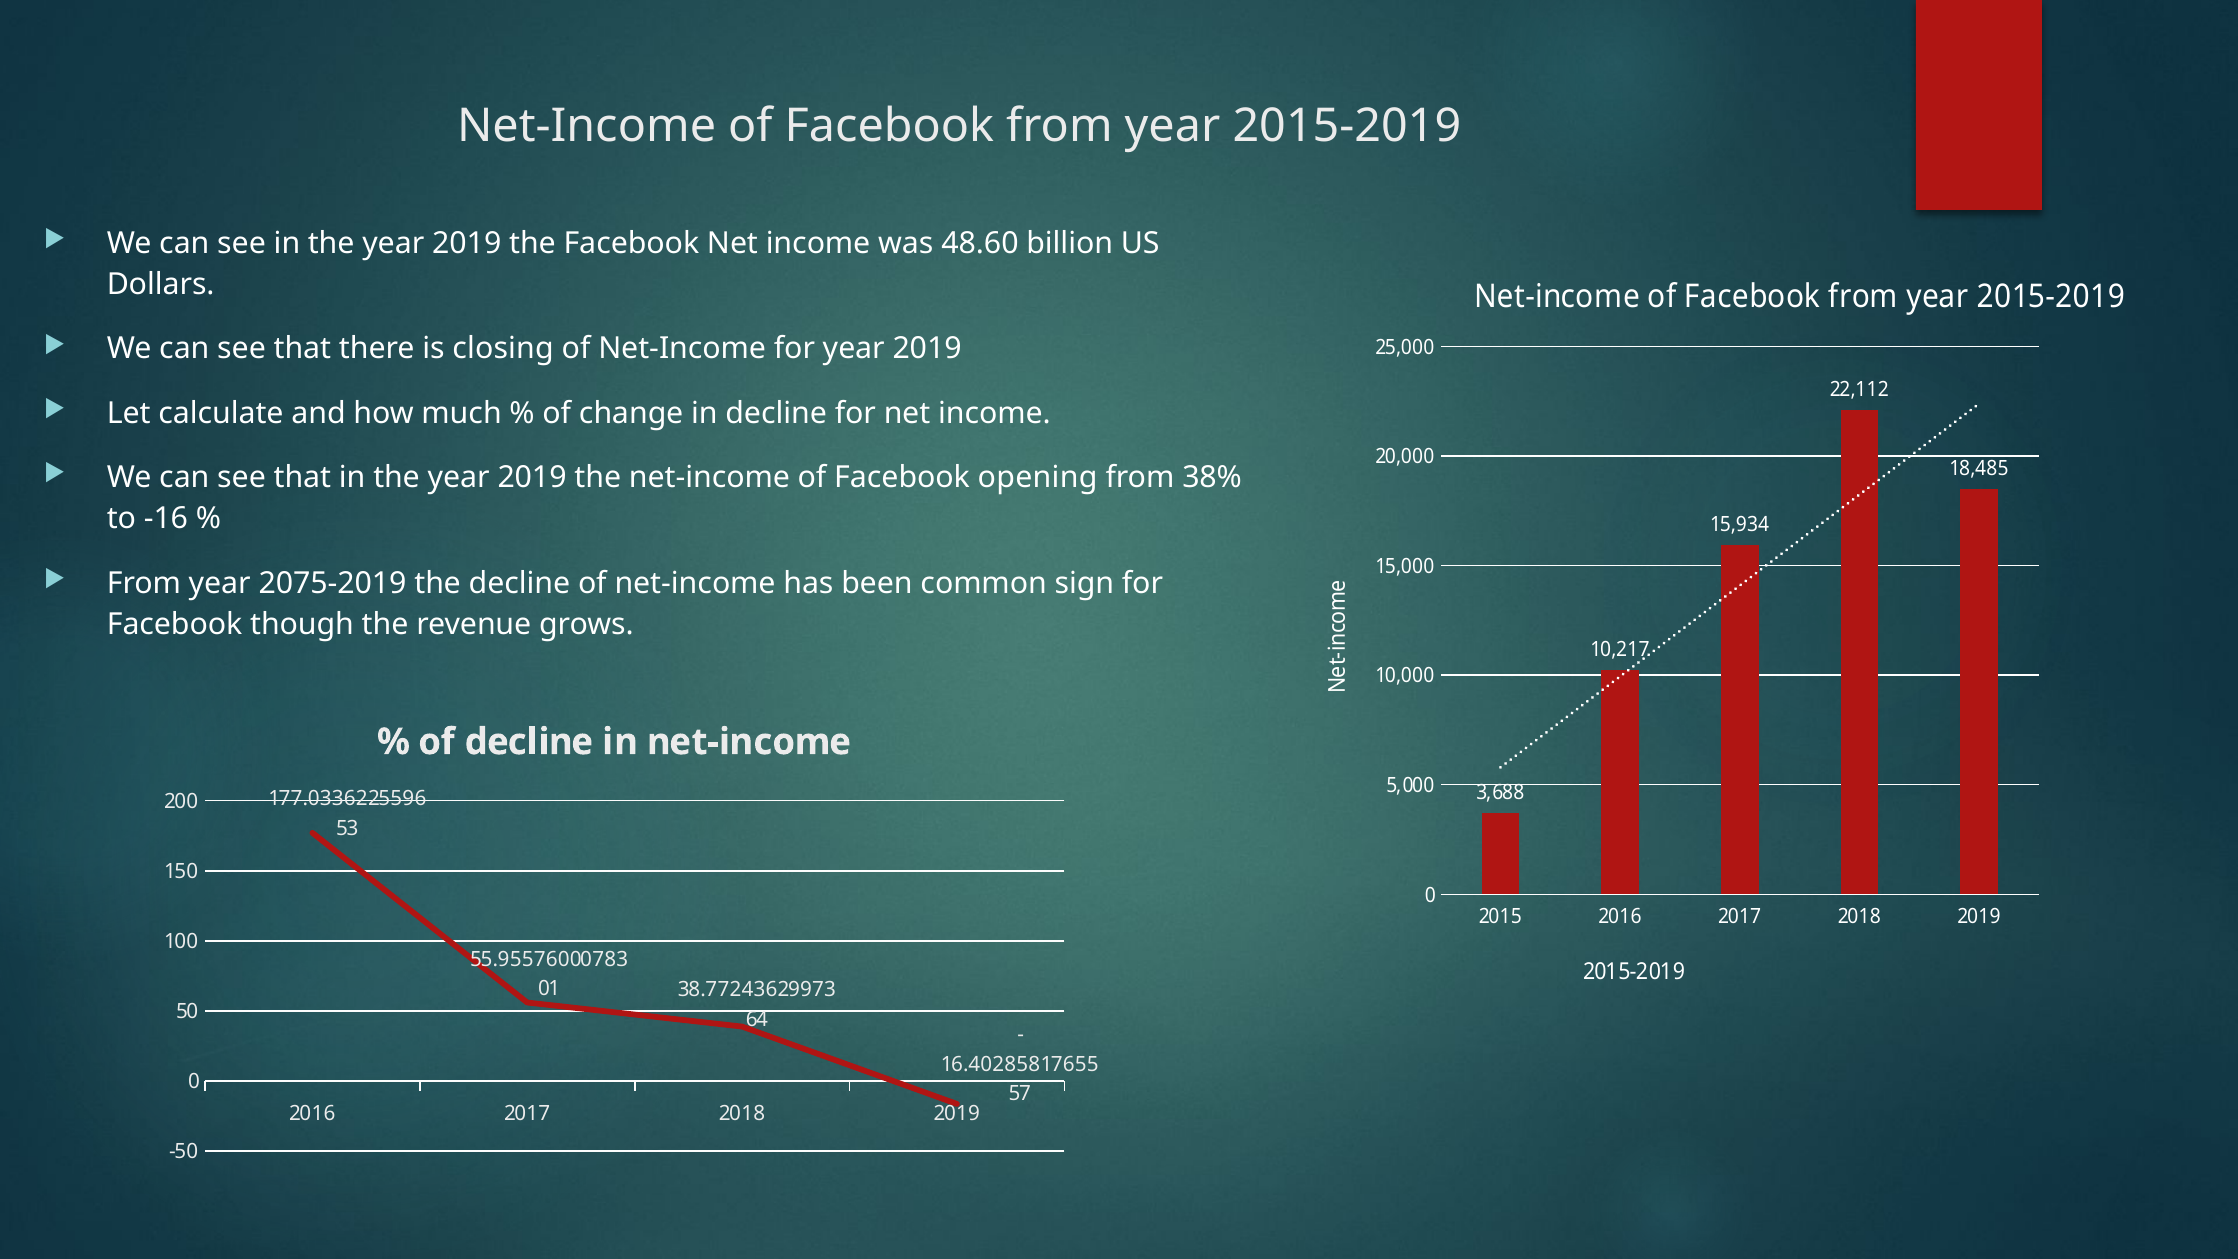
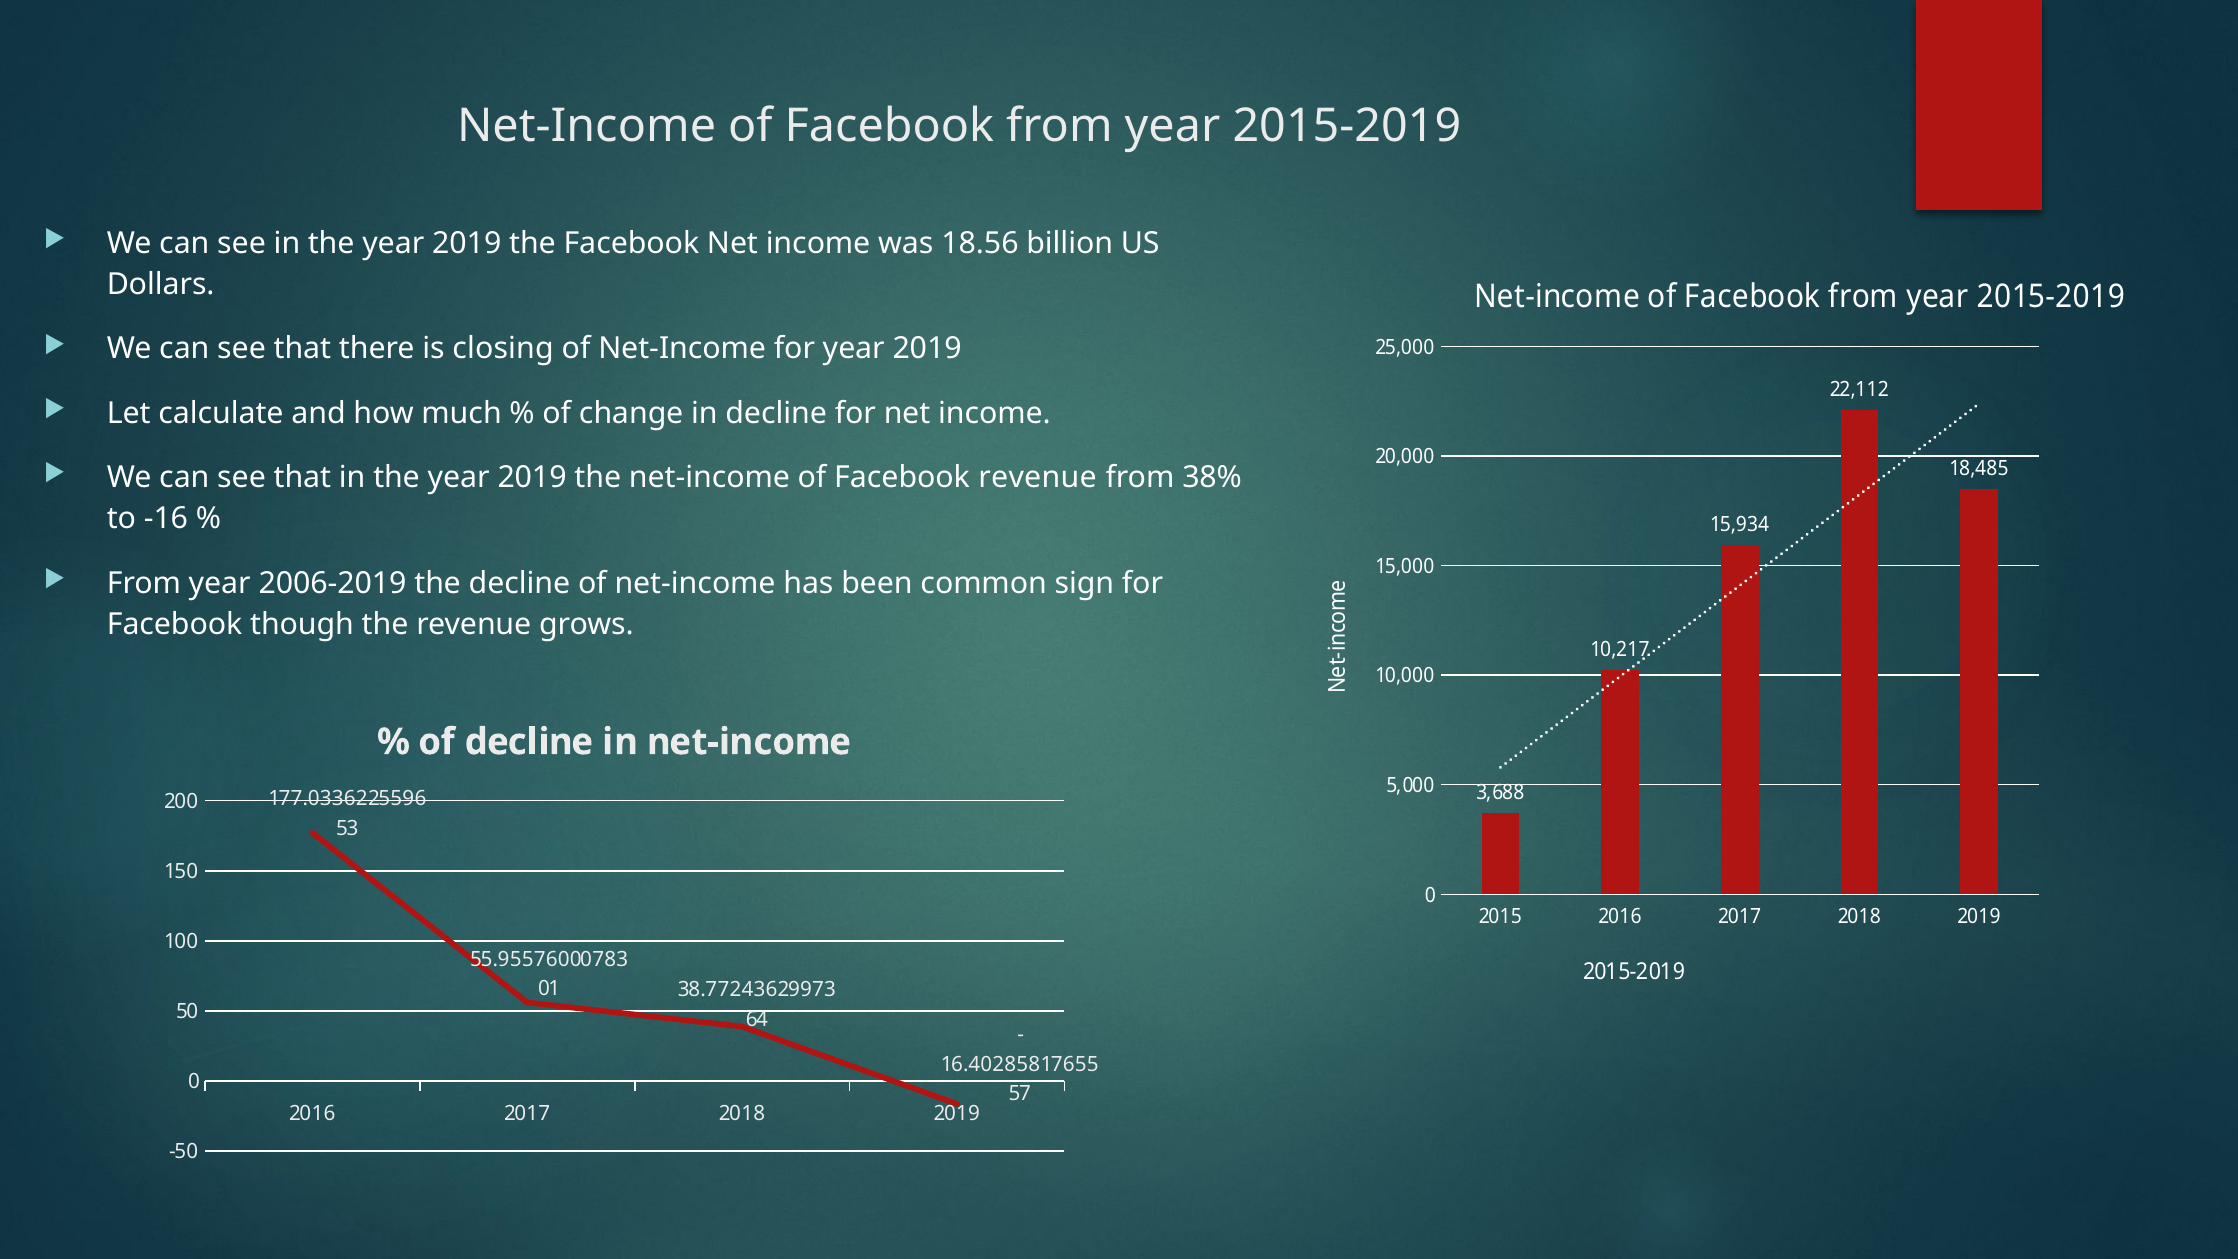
48.60: 48.60 -> 18.56
Facebook opening: opening -> revenue
2075-2019: 2075-2019 -> 2006-2019
